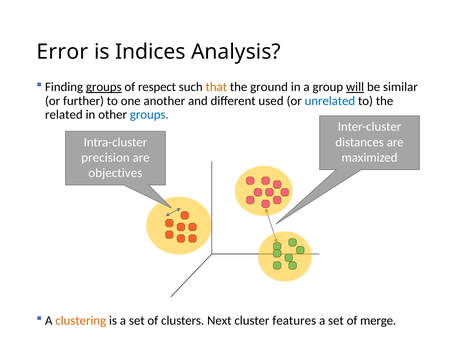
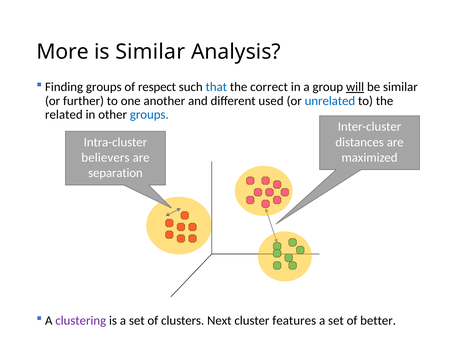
Error: Error -> More
is Indices: Indices -> Similar
groups at (104, 87) underline: present -> none
that colour: orange -> blue
ground: ground -> correct
precision: precision -> believers
objectives: objectives -> separation
clustering colour: orange -> purple
merge: merge -> better
